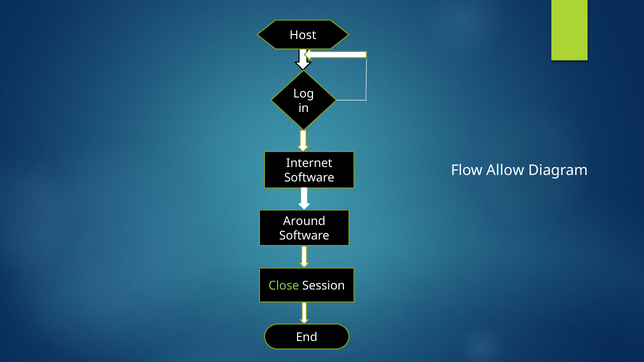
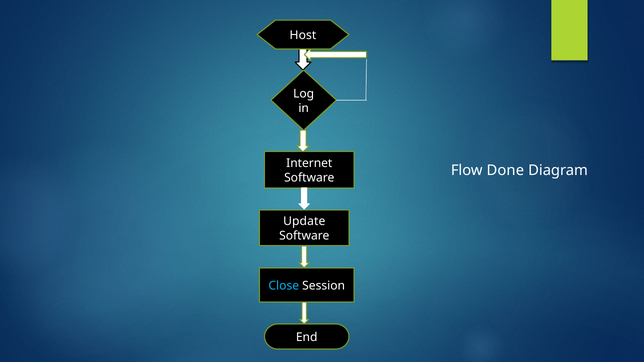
Allow: Allow -> Done
Around: Around -> Update
Close colour: light green -> light blue
